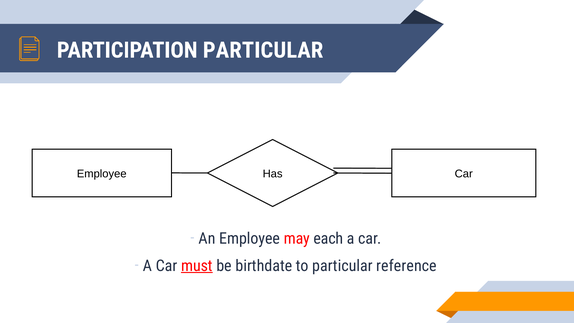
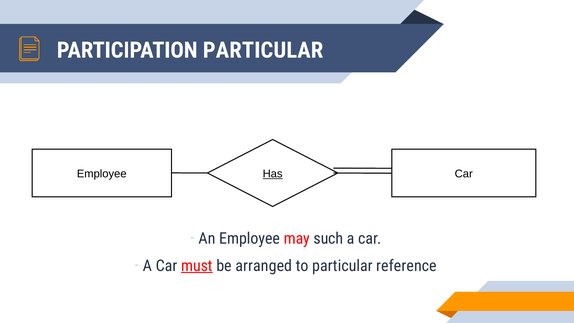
Has underline: none -> present
each: each -> such
birthdate: birthdate -> arranged
